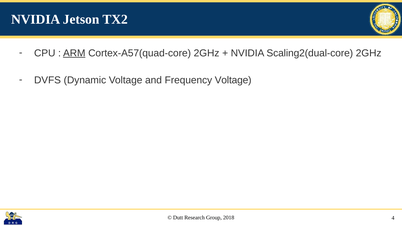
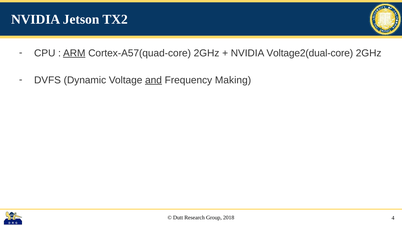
Scaling2(dual-core: Scaling2(dual-core -> Voltage2(dual-core
and underline: none -> present
Frequency Voltage: Voltage -> Making
